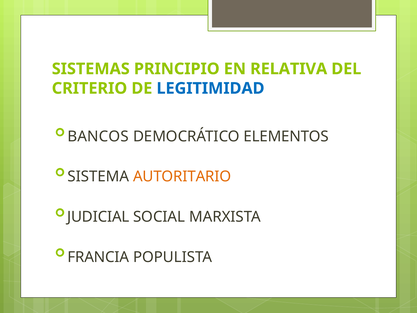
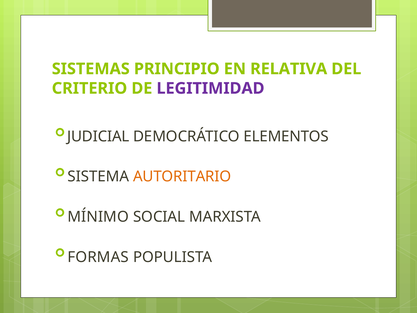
LEGITIMIDAD colour: blue -> purple
BANCOS: BANCOS -> JUDICIAL
JUDICIAL: JUDICIAL -> MÍNIMO
FRANCIA: FRANCIA -> FORMAS
